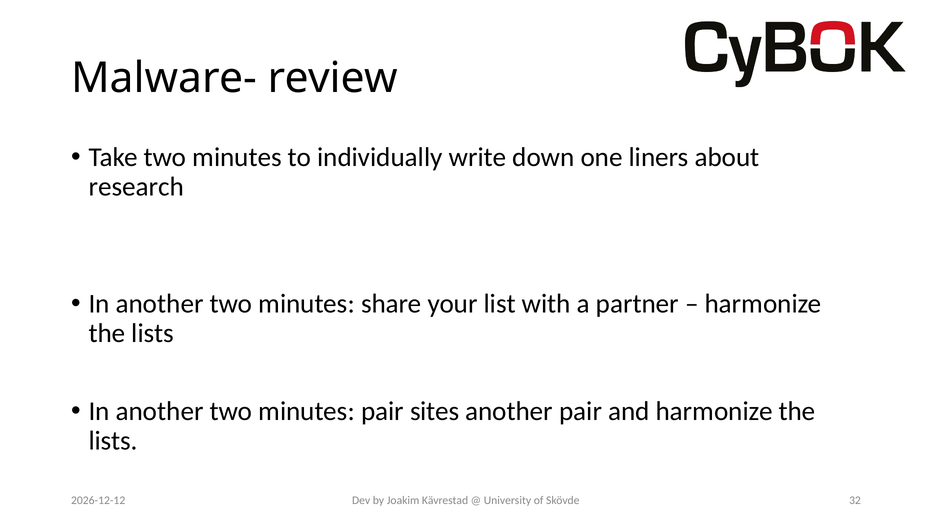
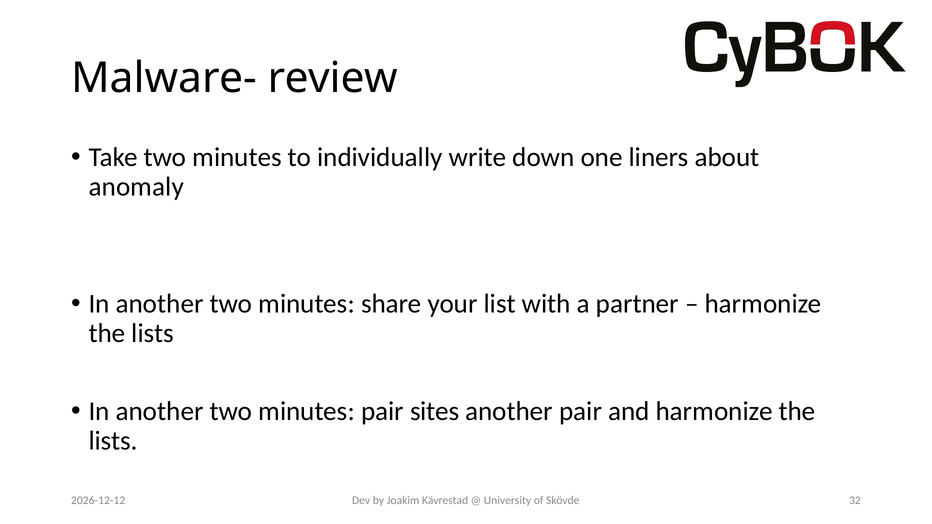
research: research -> anomaly
